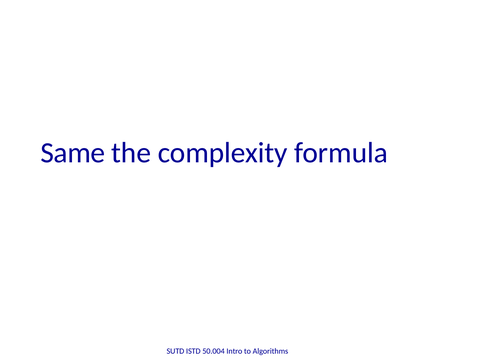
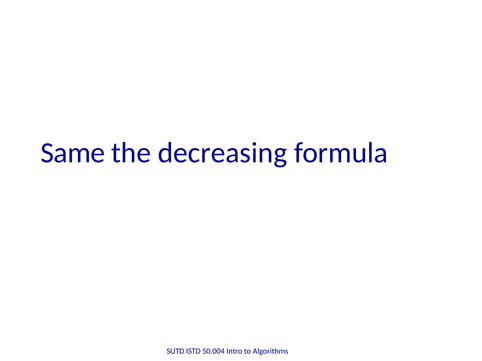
complexity: complexity -> decreasing
